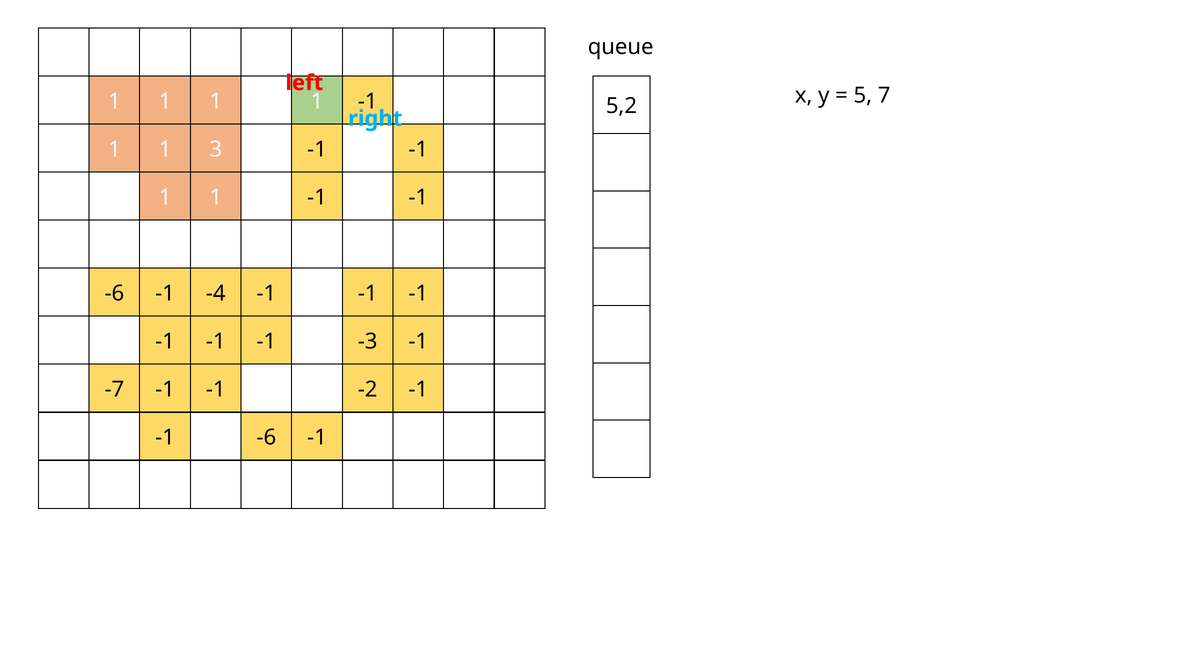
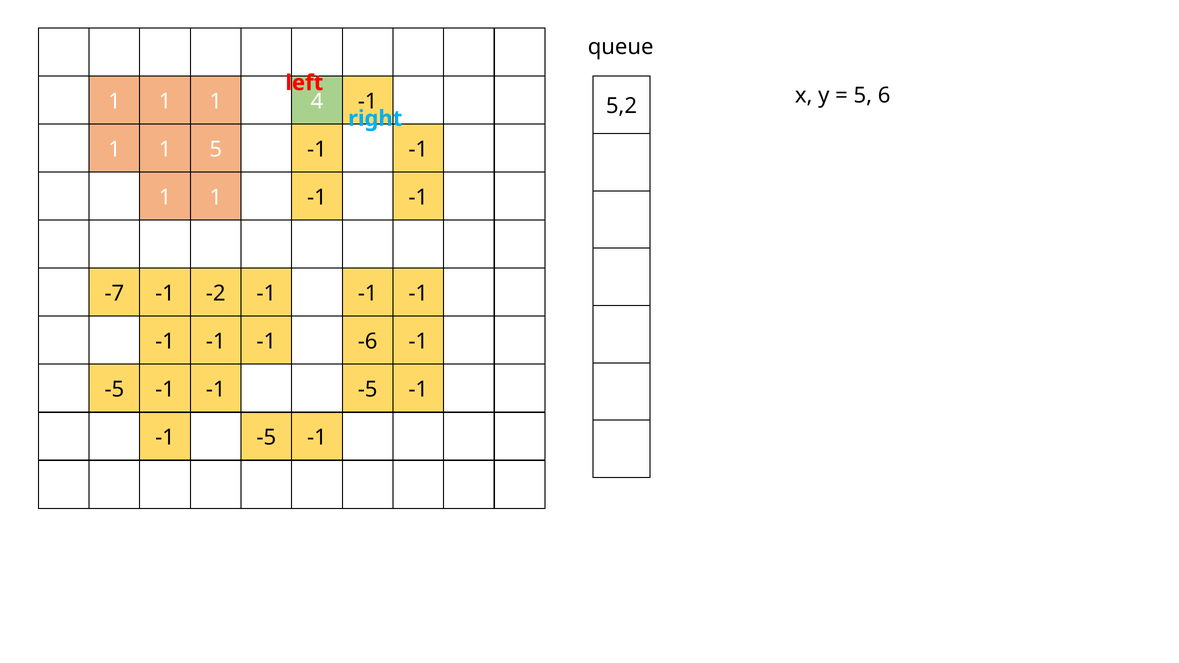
7: 7 -> 6
1 1 1 1: 1 -> 4
1 3: 3 -> 5
-6 at (114, 293): -6 -> -7
-4: -4 -> -2
-3: -3 -> -6
-7 at (114, 390): -7 -> -5
-2 at (368, 390): -2 -> -5
-6 at (266, 438): -6 -> -5
